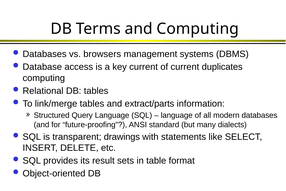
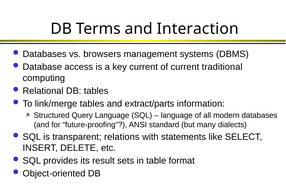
and Computing: Computing -> Interaction
duplicates: duplicates -> traditional
drawings: drawings -> relations
